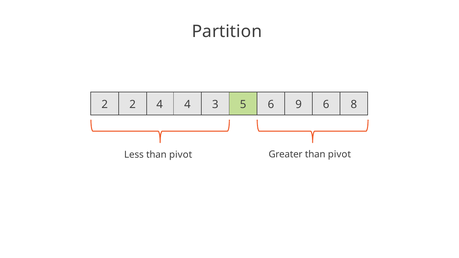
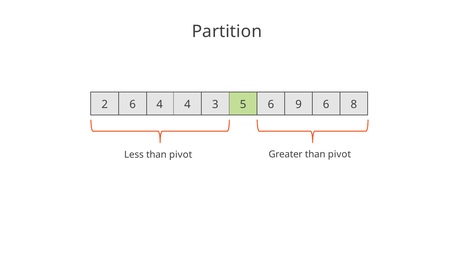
2 2: 2 -> 6
